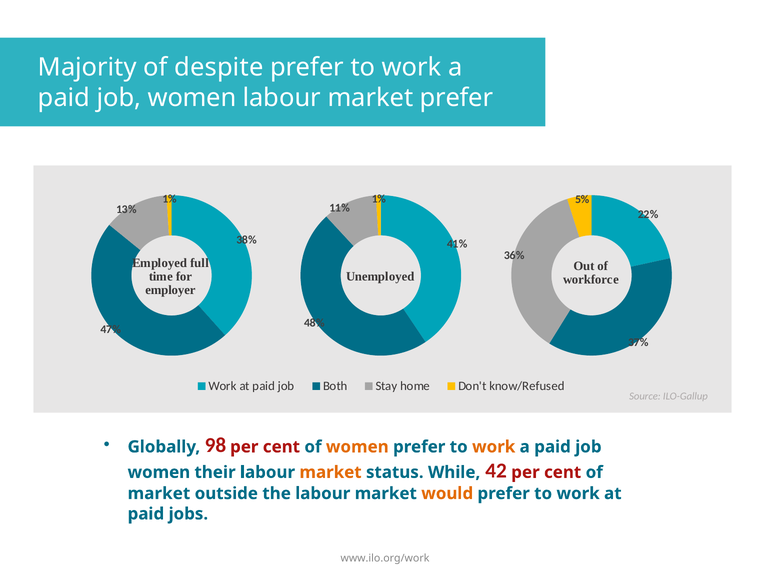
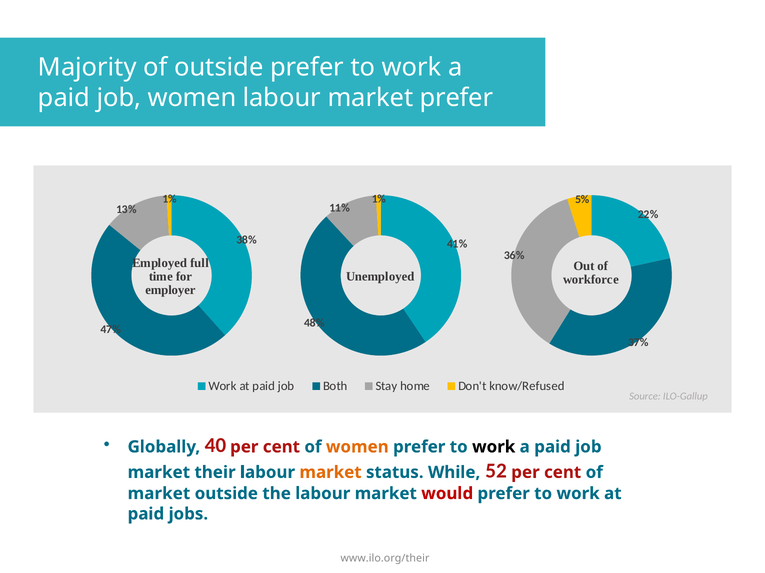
of despite: despite -> outside
98: 98 -> 40
work at (494, 447) colour: orange -> black
women at (159, 473): women -> market
42: 42 -> 52
would colour: orange -> red
www.ilo.org/work: www.ilo.org/work -> www.ilo.org/their
